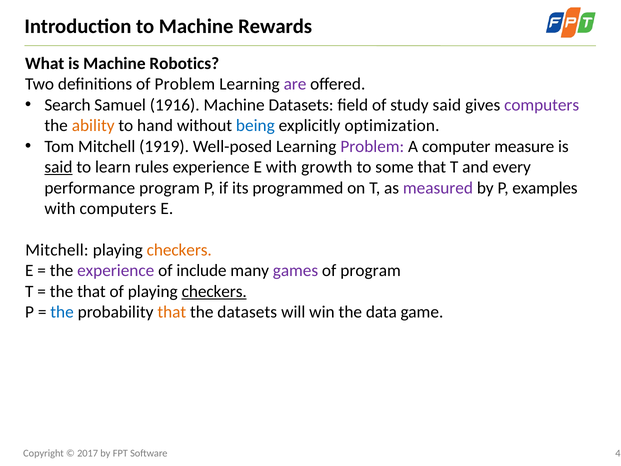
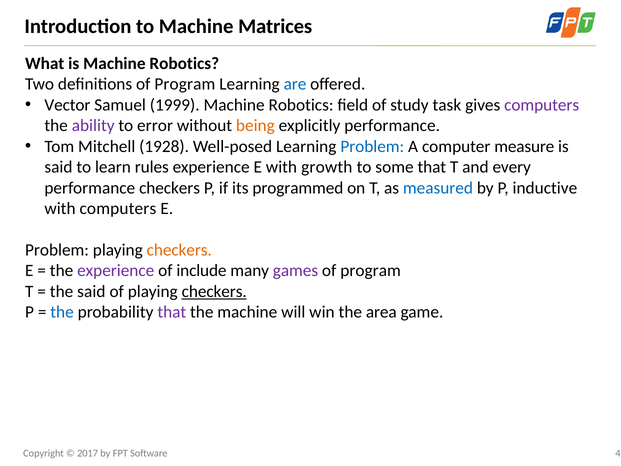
Rewards: Rewards -> Matrices
definitions of Problem: Problem -> Program
are colour: purple -> blue
Search: Search -> Vector
1916: 1916 -> 1999
Datasets at (301, 105): Datasets -> Robotics
study said: said -> task
ability colour: orange -> purple
hand: hand -> error
being colour: blue -> orange
explicitly optimization: optimization -> performance
1919: 1919 -> 1928
Problem at (372, 146) colour: purple -> blue
said at (58, 167) underline: present -> none
performance program: program -> checkers
measured colour: purple -> blue
examples: examples -> inductive
Mitchell at (57, 250): Mitchell -> Problem
the that: that -> said
that at (172, 312) colour: orange -> purple
the datasets: datasets -> machine
data: data -> area
